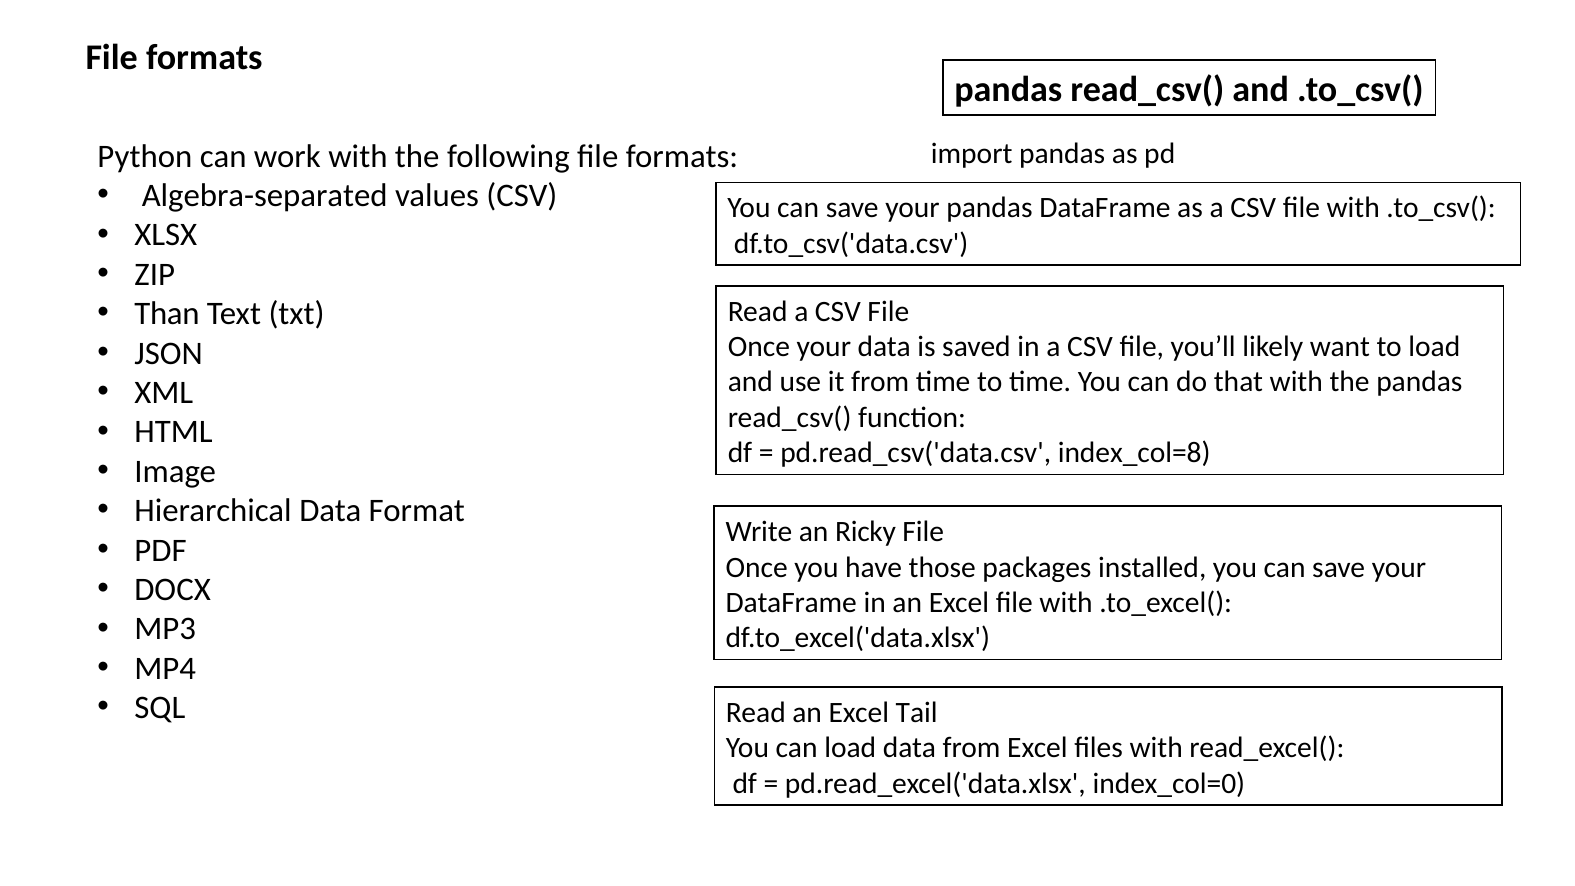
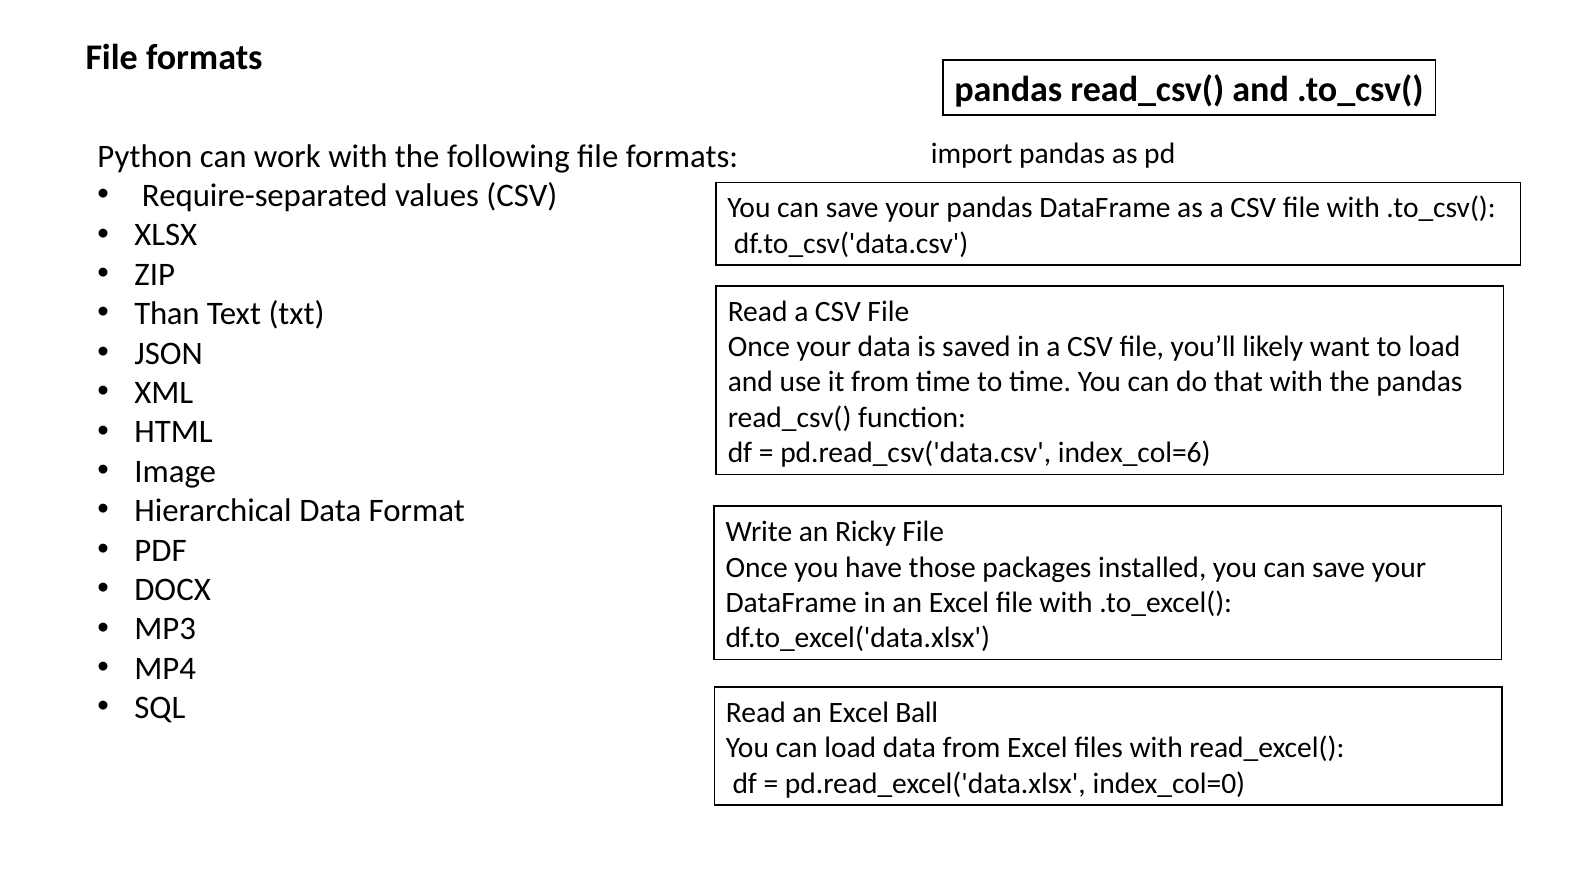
Algebra-separated: Algebra-separated -> Require-separated
index_col=8: index_col=8 -> index_col=6
Tail: Tail -> Ball
